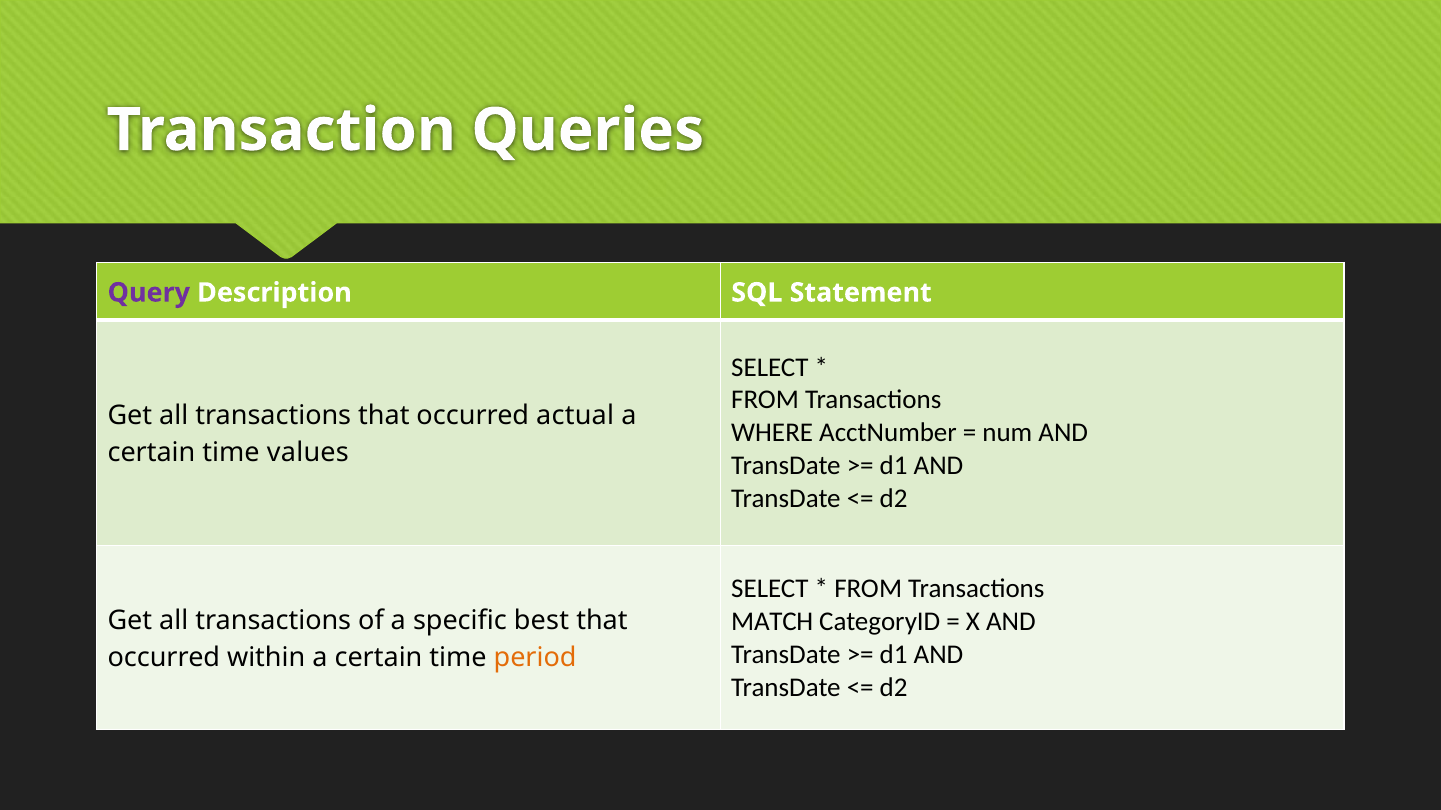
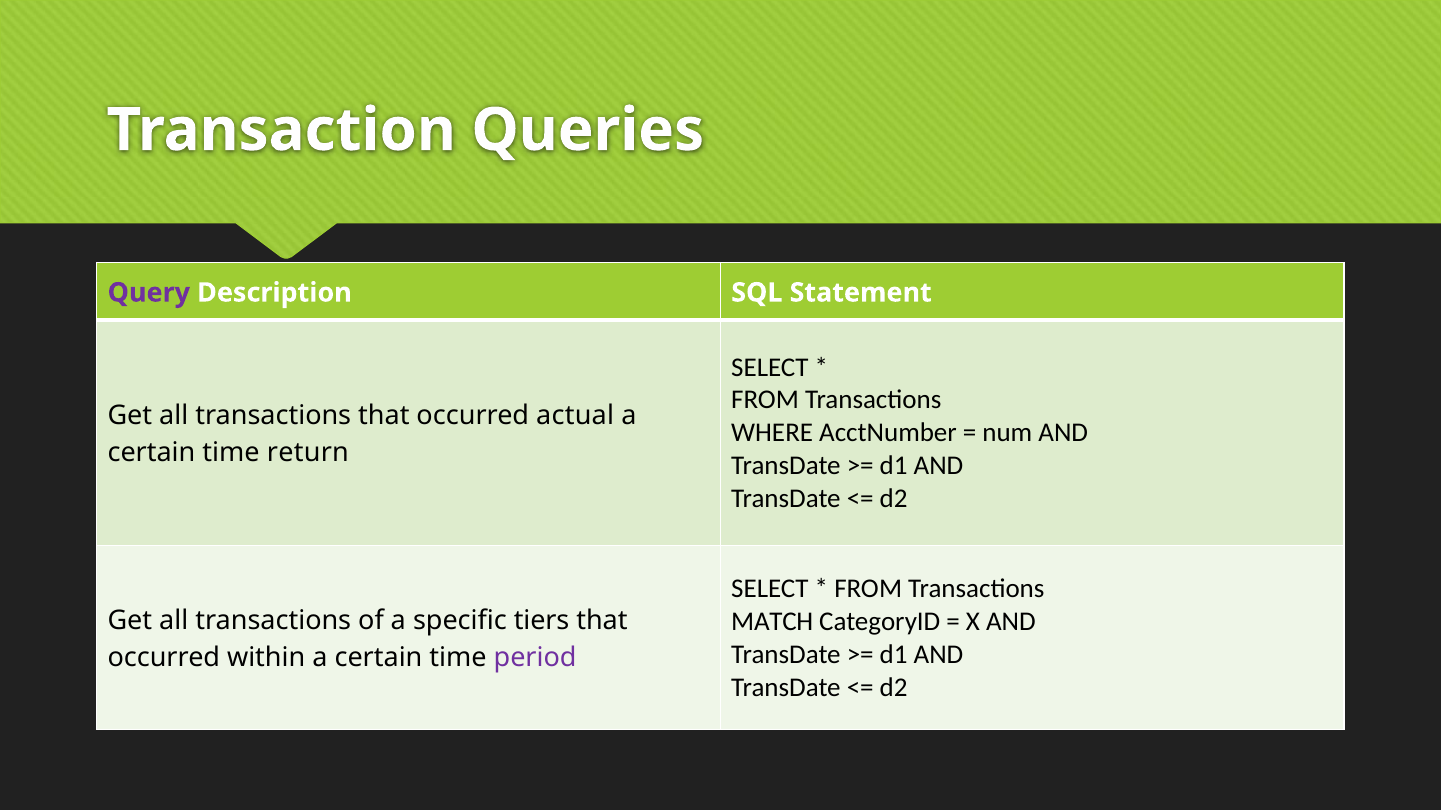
values: values -> return
best: best -> tiers
period colour: orange -> purple
